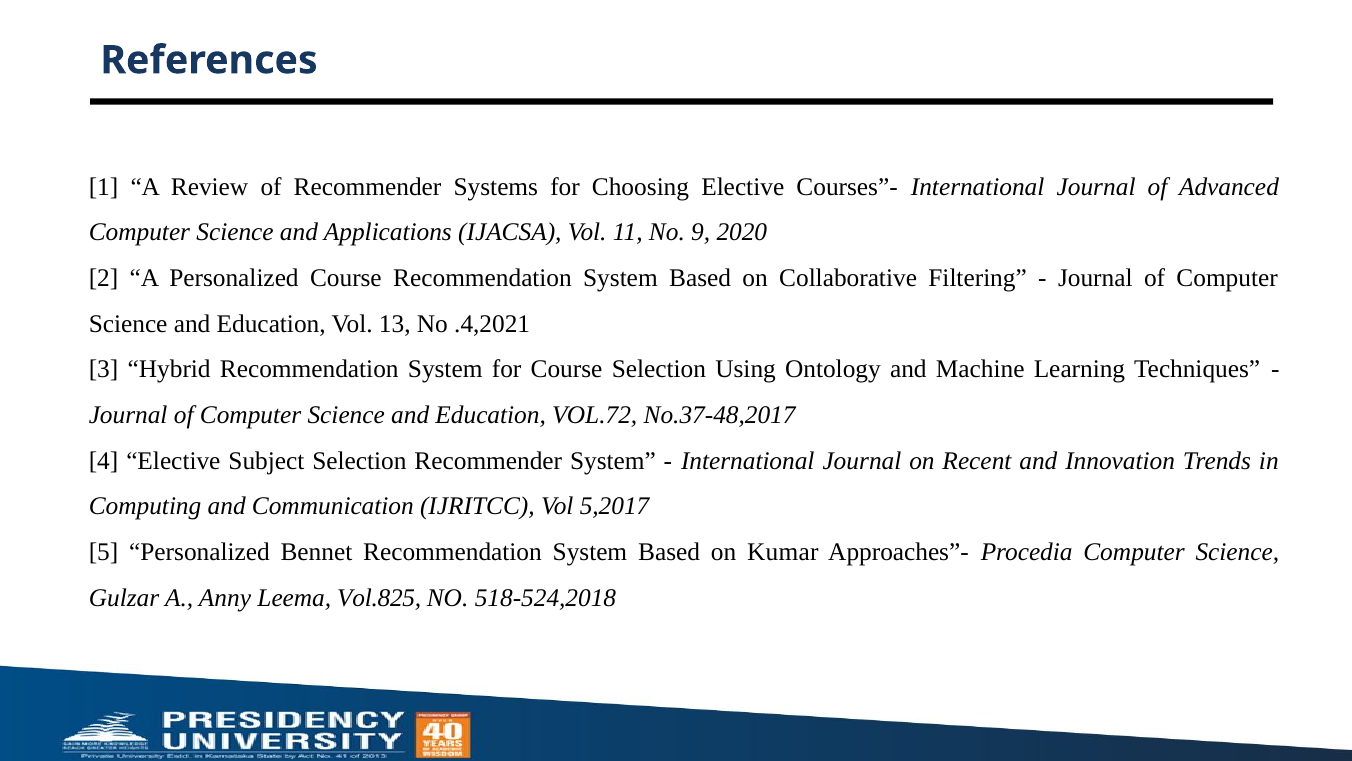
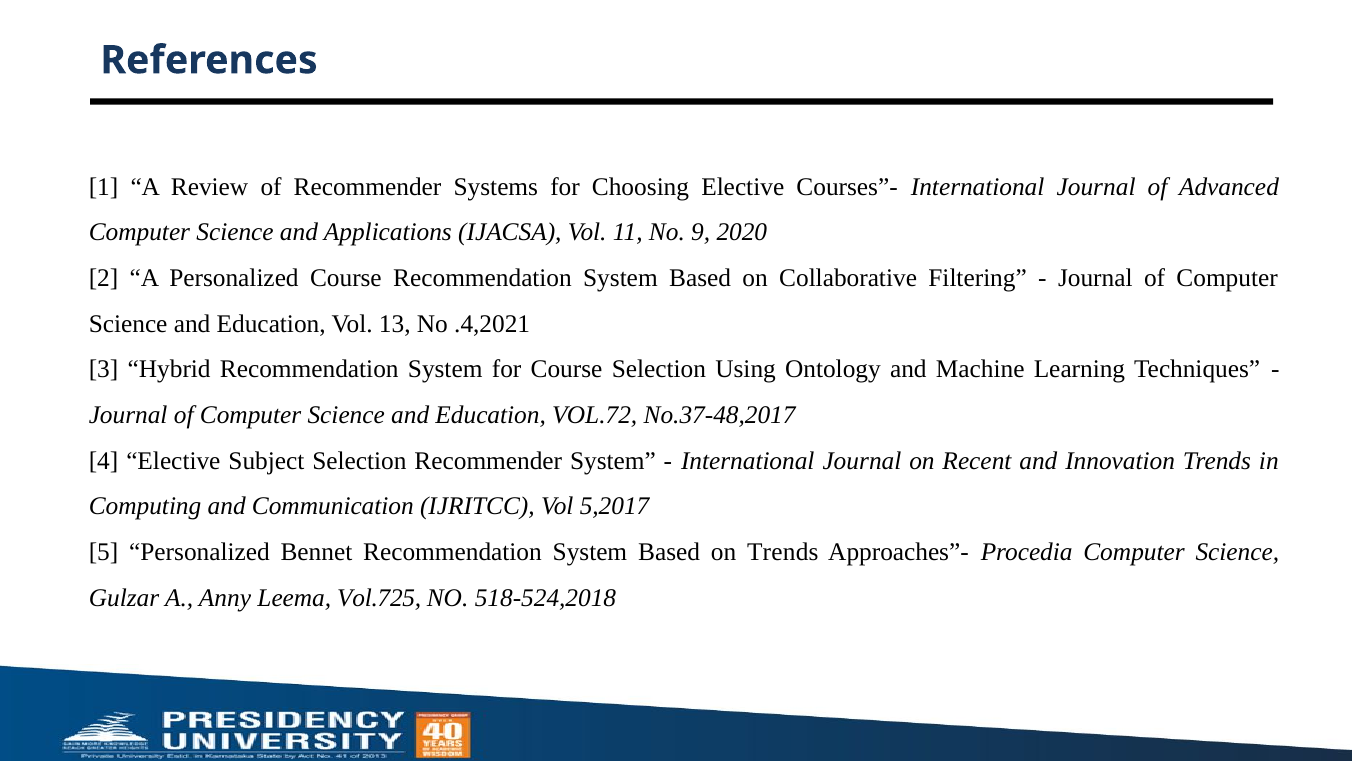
on Kumar: Kumar -> Trends
Vol.825: Vol.825 -> Vol.725
